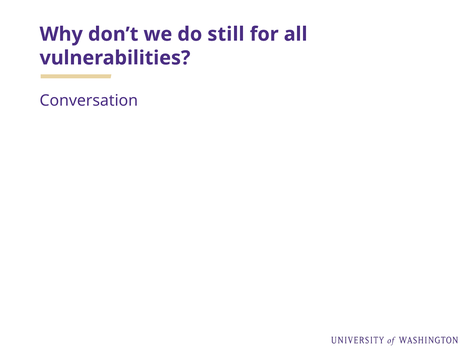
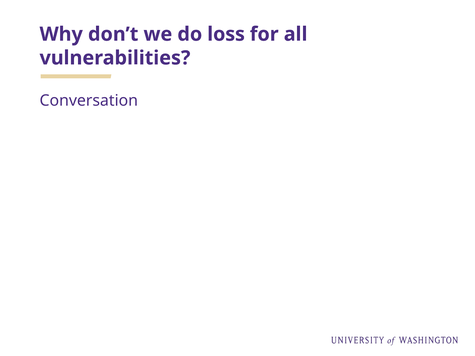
still: still -> loss
